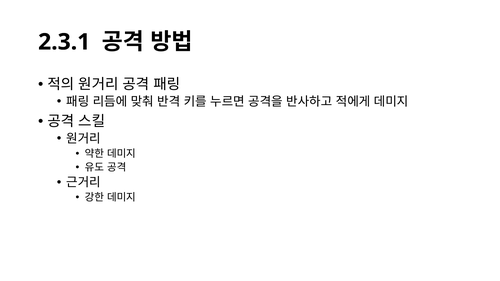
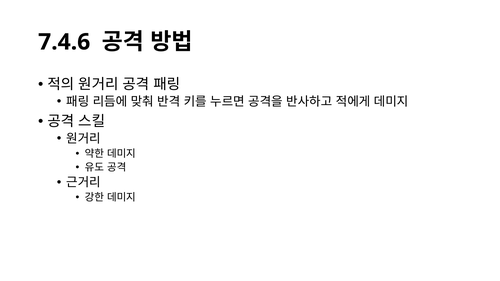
2.3.1: 2.3.1 -> 7.4.6
